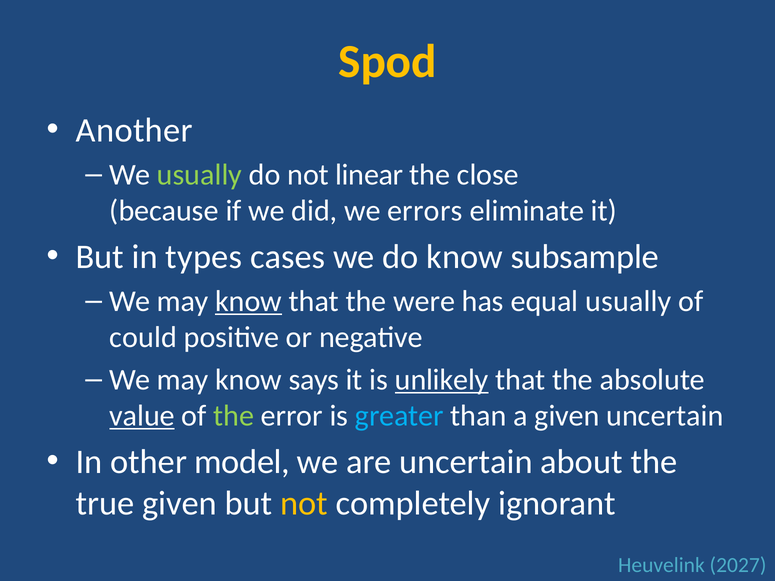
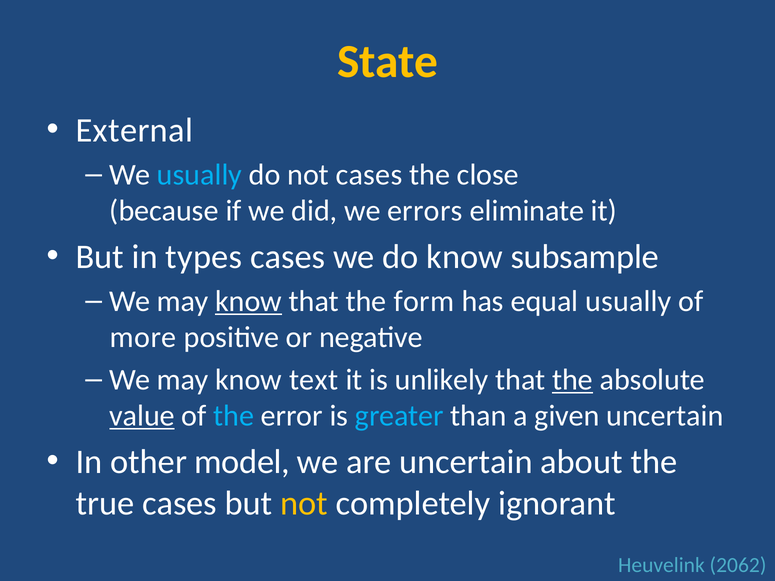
Spod: Spod -> State
Another: Another -> External
usually at (199, 175) colour: light green -> light blue
not linear: linear -> cases
were: were -> form
could: could -> more
says: says -> text
unlikely underline: present -> none
the at (573, 380) underline: none -> present
the at (234, 416) colour: light green -> light blue
true given: given -> cases
2027: 2027 -> 2062
